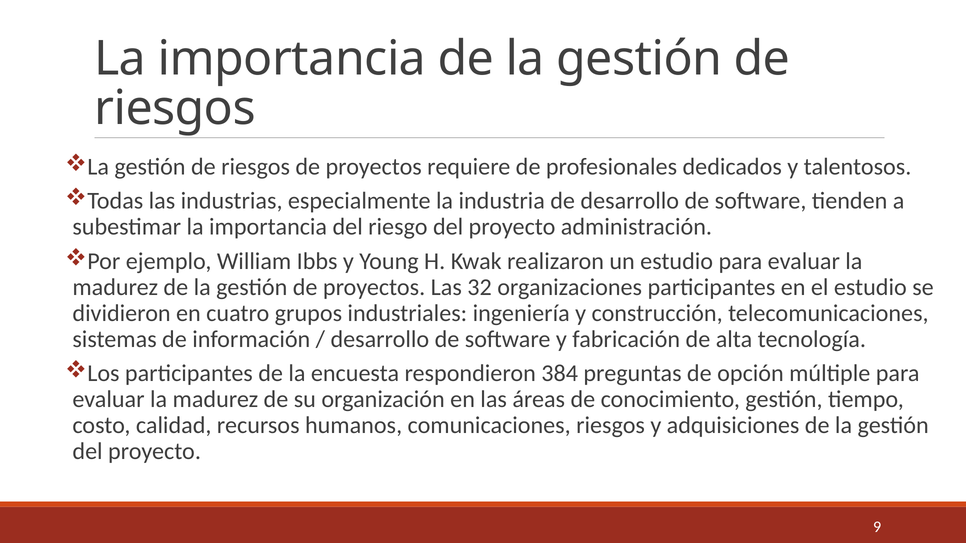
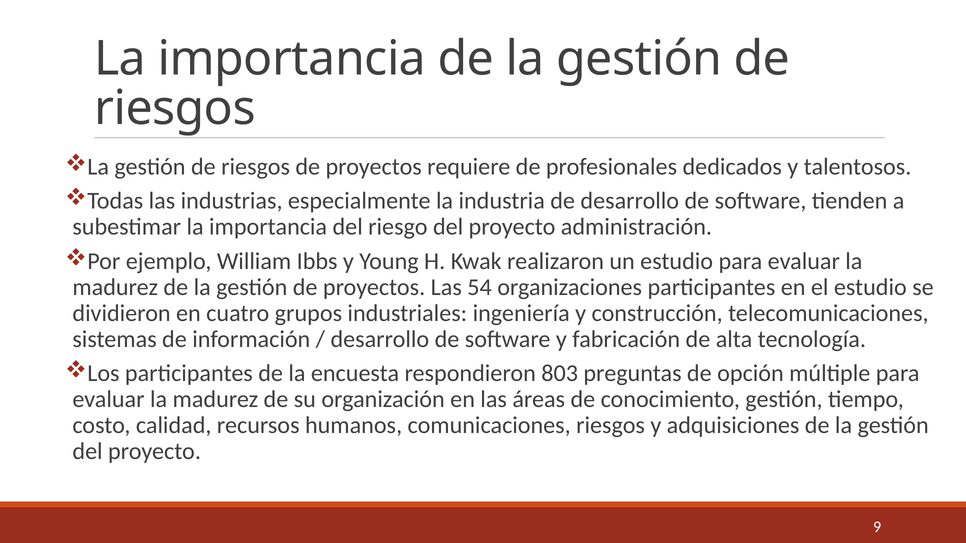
32: 32 -> 54
384: 384 -> 803
